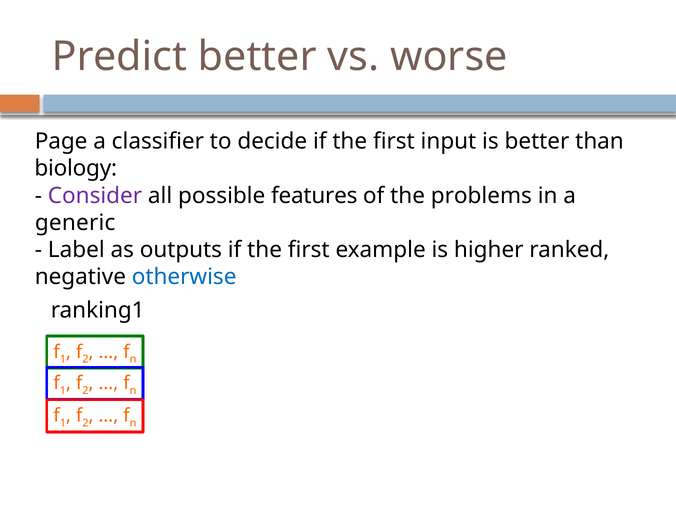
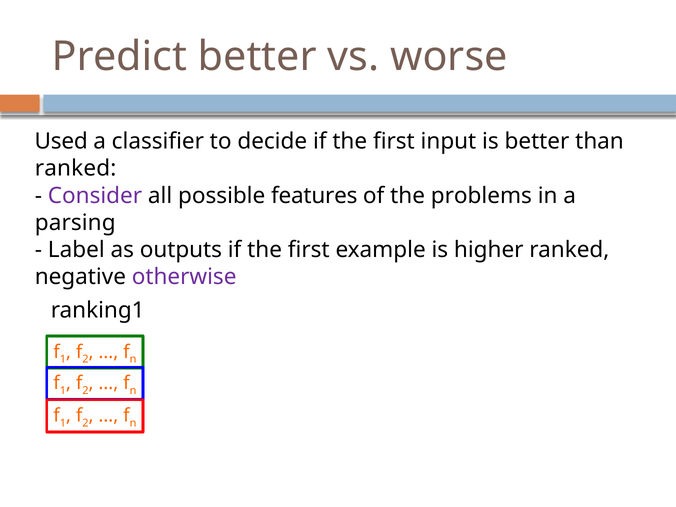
Page: Page -> Used
biology at (76, 169): biology -> ranked
generic: generic -> parsing
otherwise colour: blue -> purple
